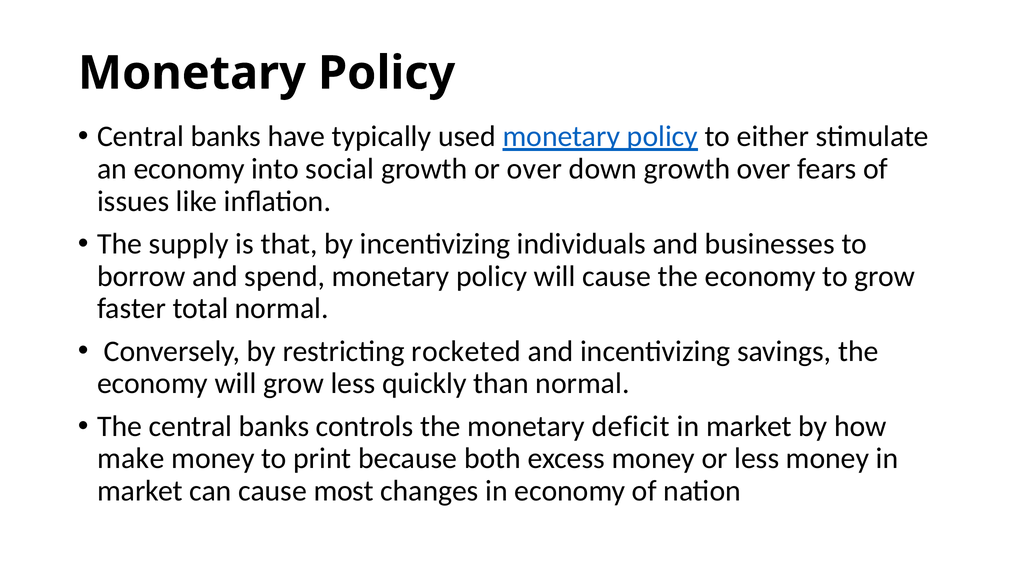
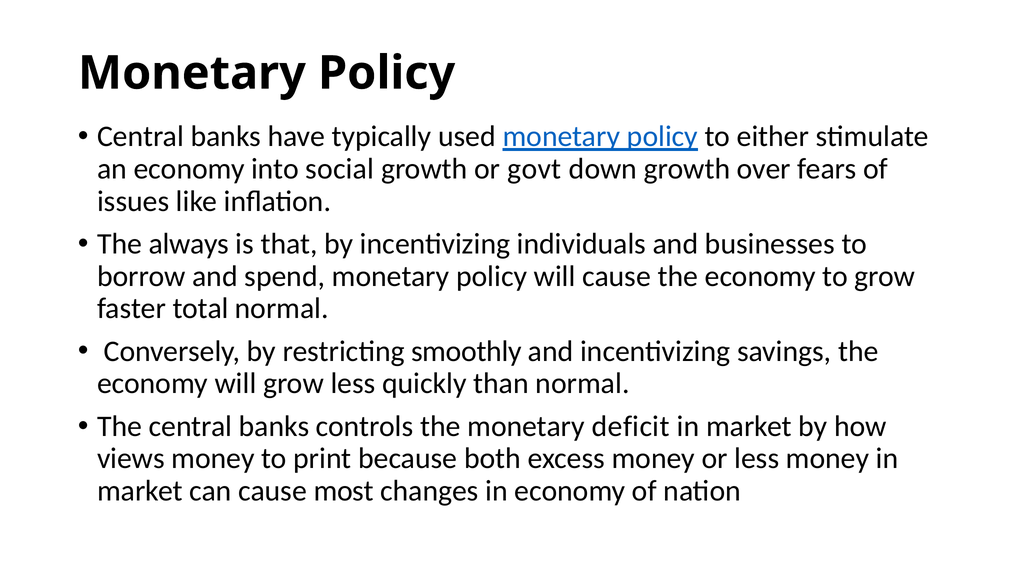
or over: over -> govt
supply: supply -> always
rocketed: rocketed -> smoothly
make: make -> views
